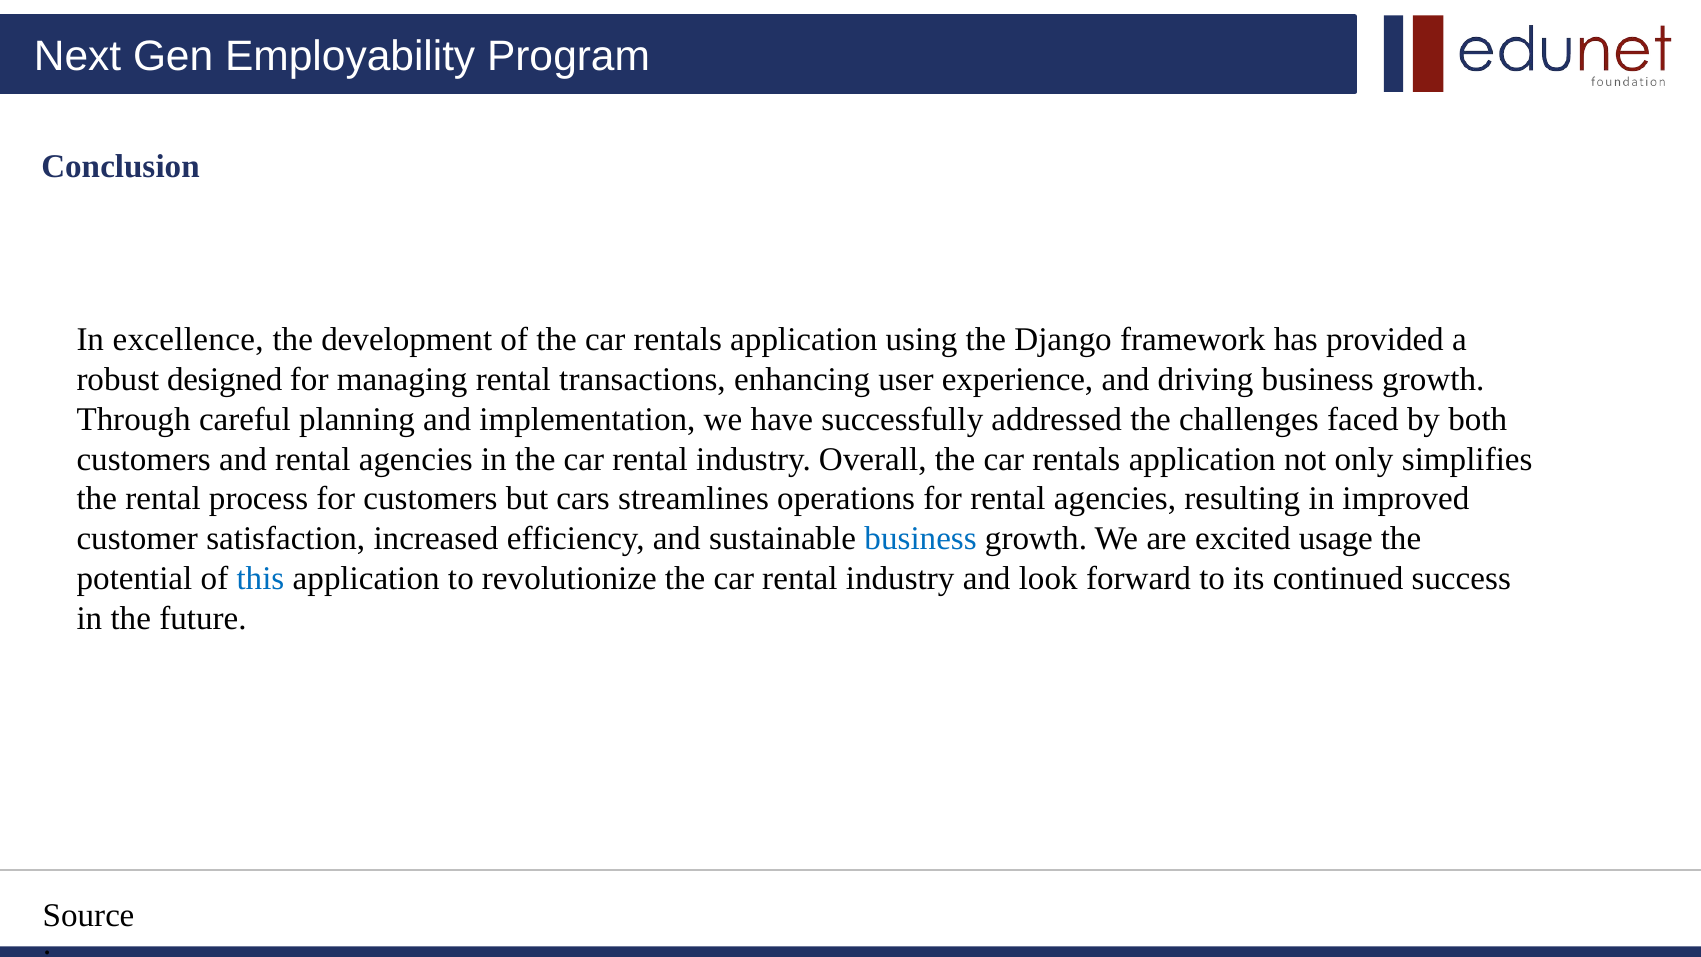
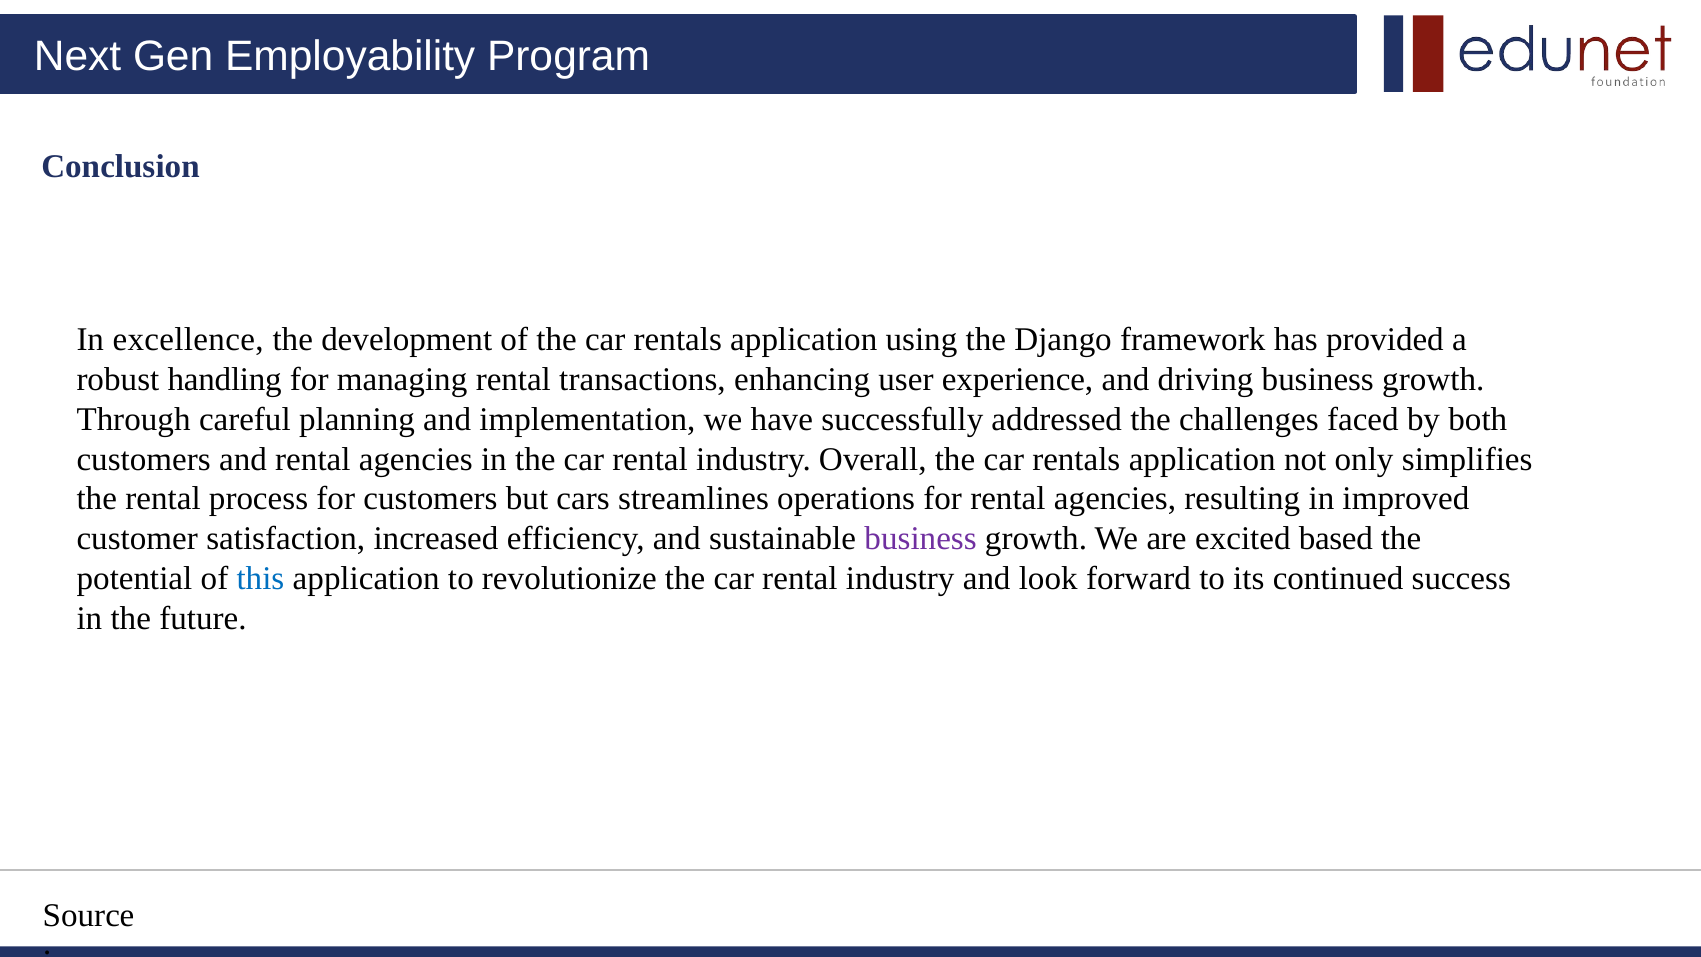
designed: designed -> handling
business at (921, 539) colour: blue -> purple
usage: usage -> based
